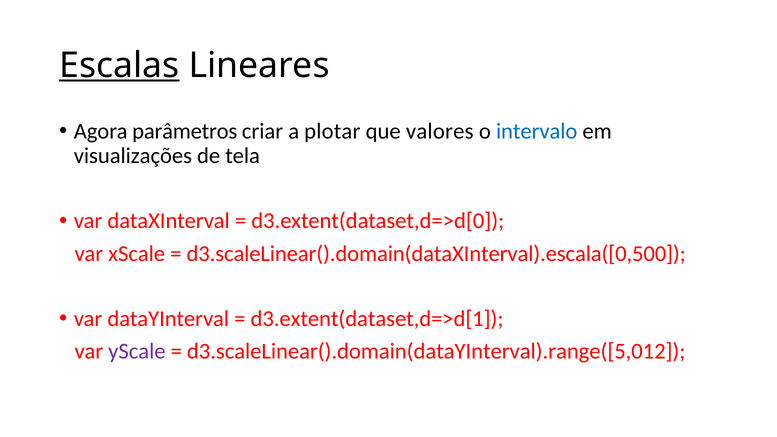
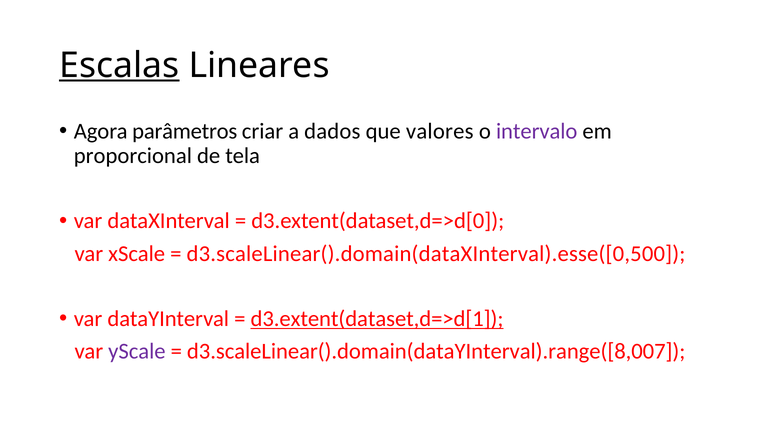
plotar: plotar -> dados
intervalo colour: blue -> purple
visualizações: visualizações -> proporcional
d3.scaleLinear().domain(dataXInterval).escala([0,500: d3.scaleLinear().domain(dataXInterval).escala([0,500 -> d3.scaleLinear().domain(dataXInterval).esse([0,500
d3.extent(dataset,d=>d[1 underline: none -> present
d3.scaleLinear().domain(dataYInterval).range([5,012: d3.scaleLinear().domain(dataYInterval).range([5,012 -> d3.scaleLinear().domain(dataYInterval).range([8,007
